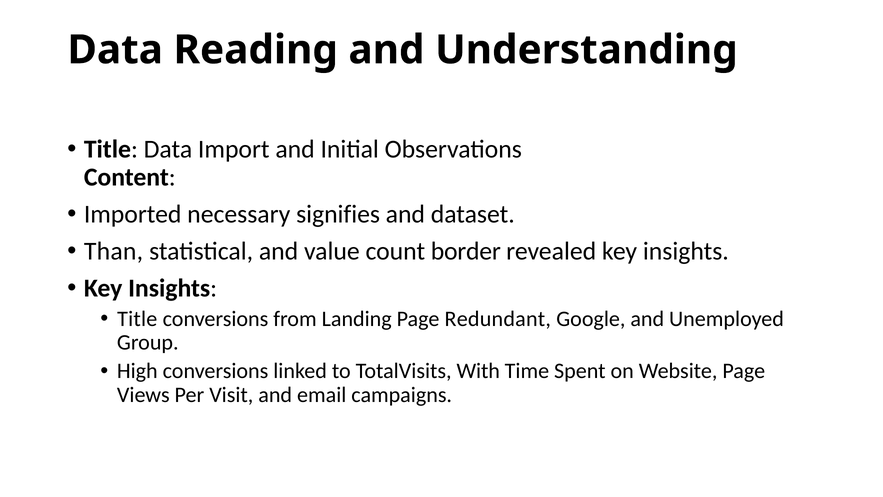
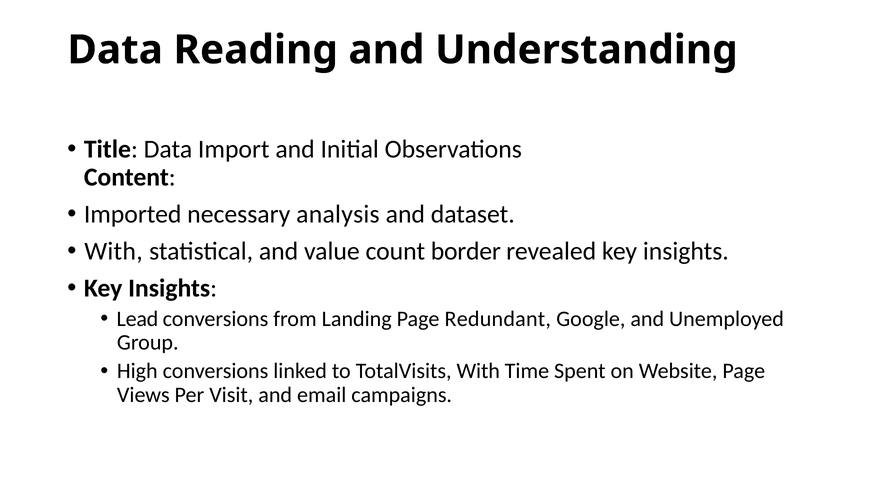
signifies: signifies -> analysis
Than at (114, 251): Than -> With
Title at (137, 319): Title -> Lead
